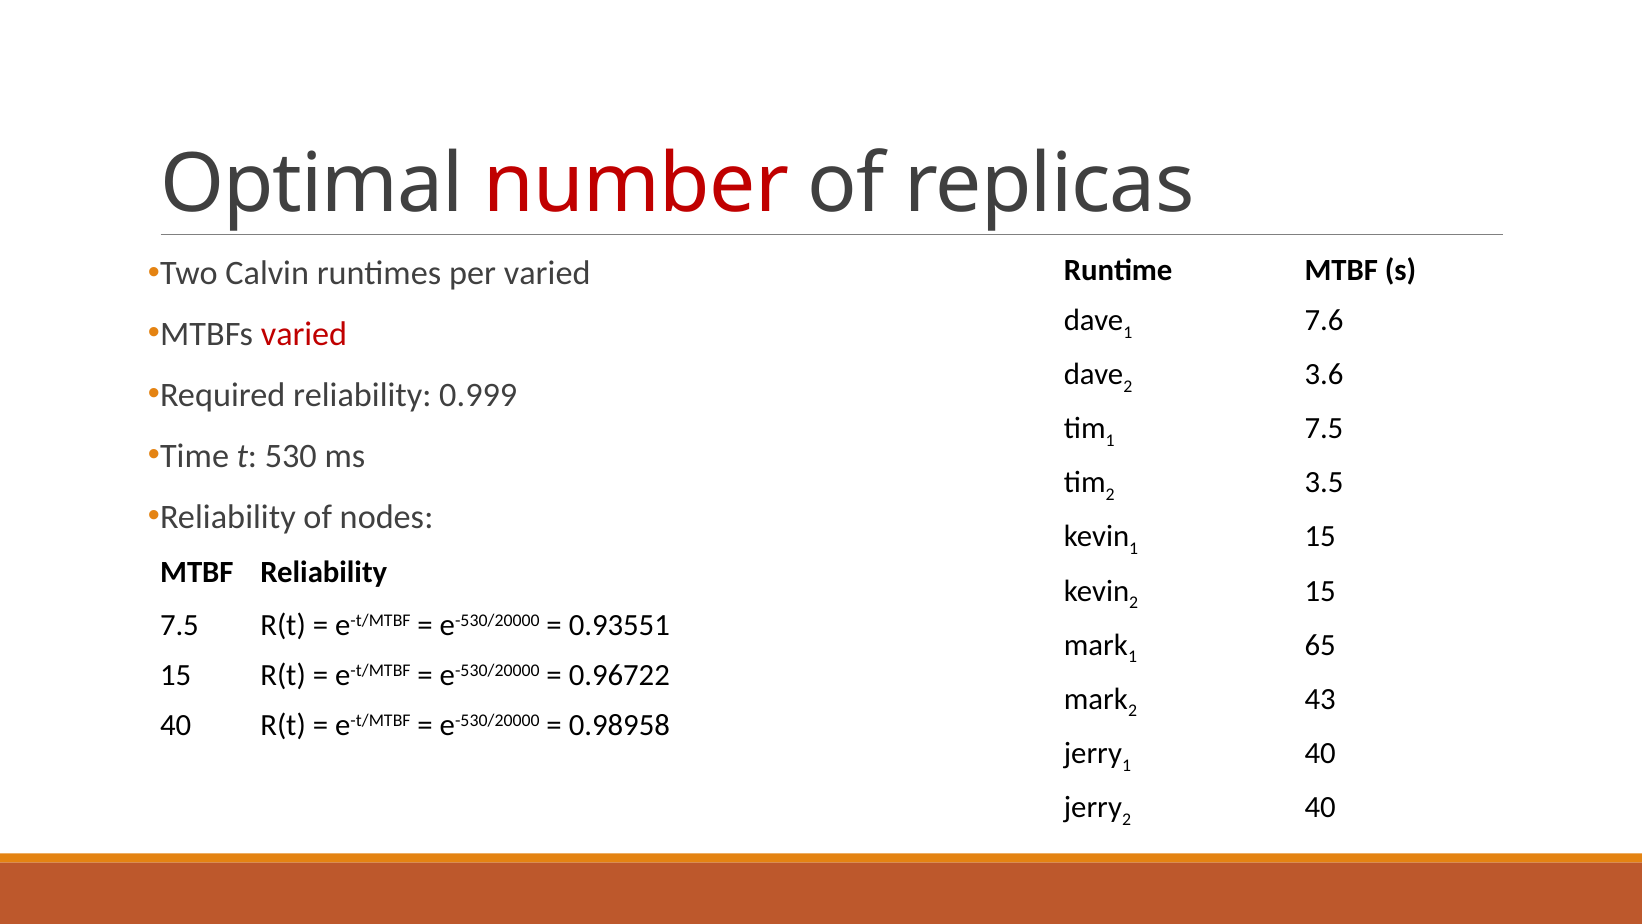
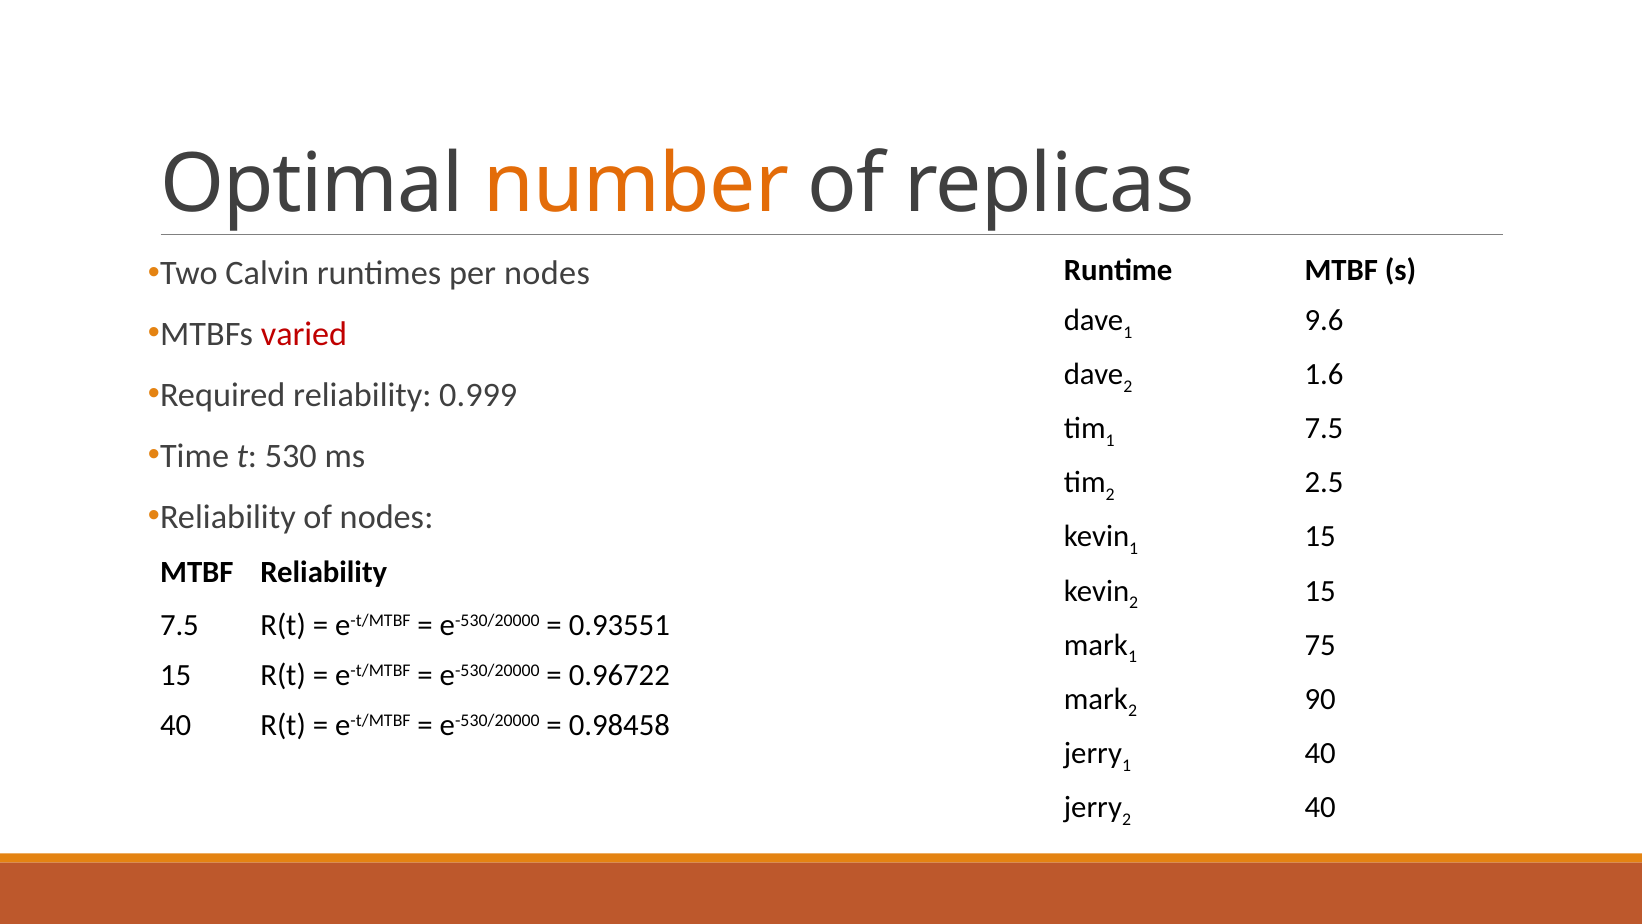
number colour: red -> orange
per varied: varied -> nodes
7.6: 7.6 -> 9.6
3.6: 3.6 -> 1.6
3.5: 3.5 -> 2.5
65: 65 -> 75
43: 43 -> 90
0.98958: 0.98958 -> 0.98458
